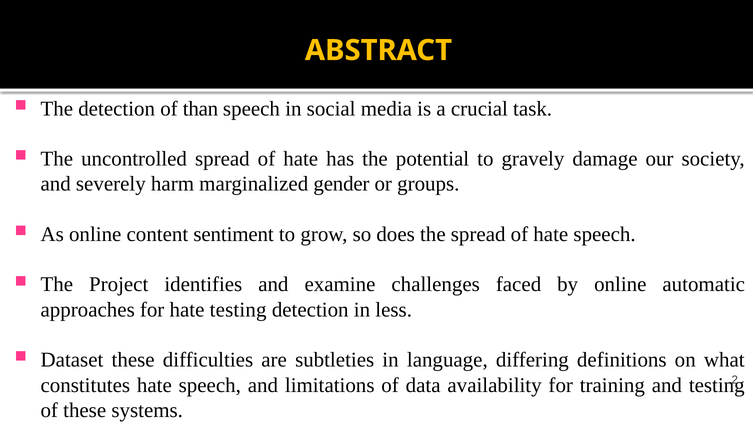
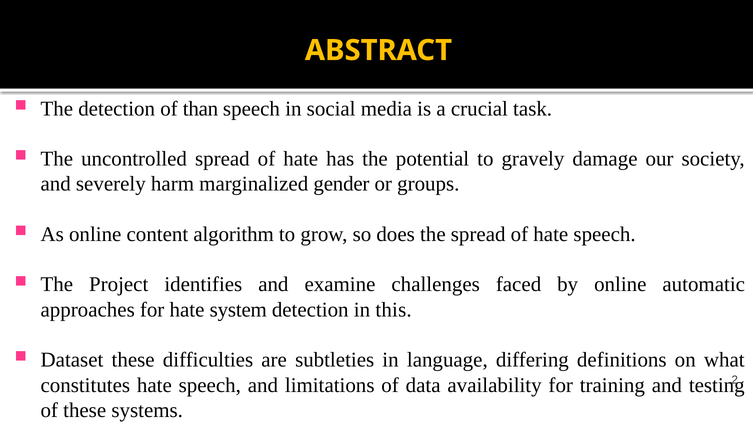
sentiment: sentiment -> algorithm
hate testing: testing -> system
less: less -> this
